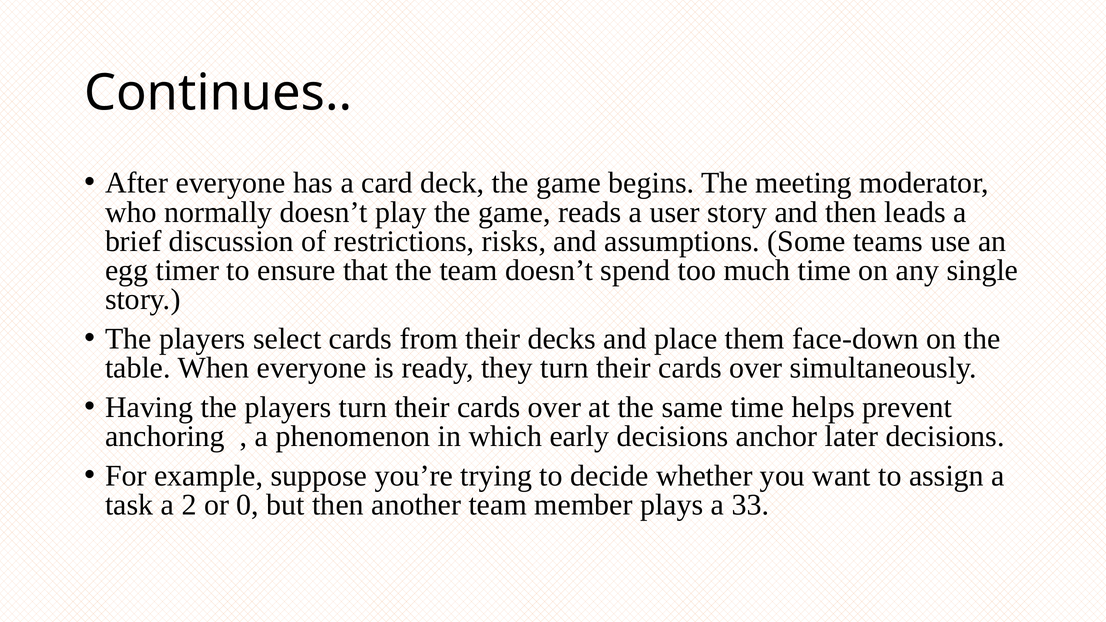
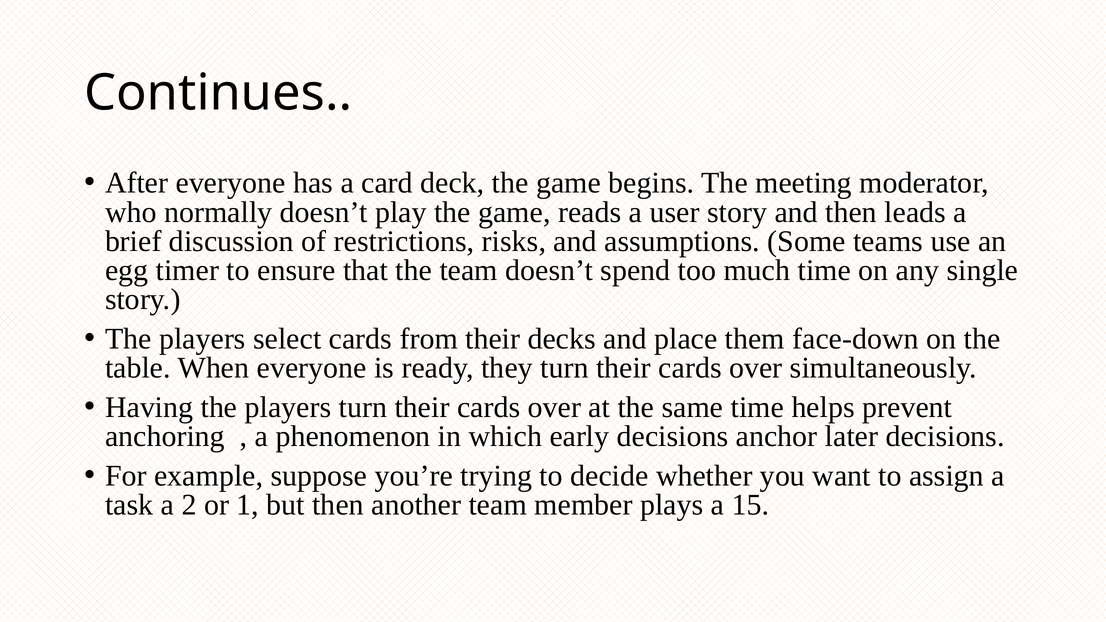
0: 0 -> 1
33: 33 -> 15
